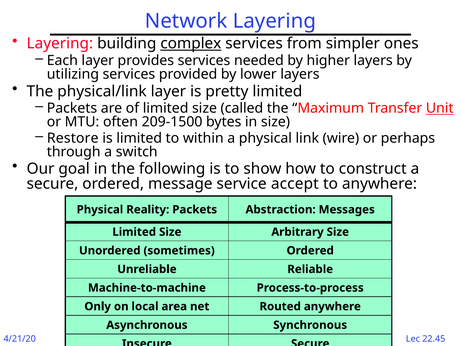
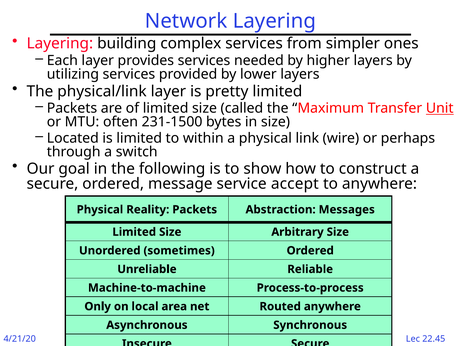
complex underline: present -> none
209-1500: 209-1500 -> 231-1500
Restore: Restore -> Located
